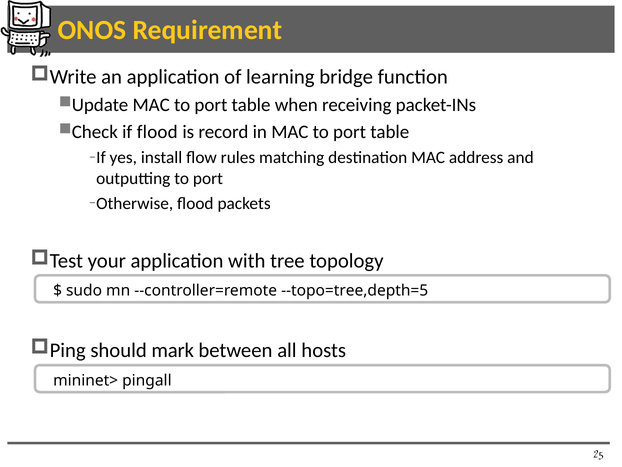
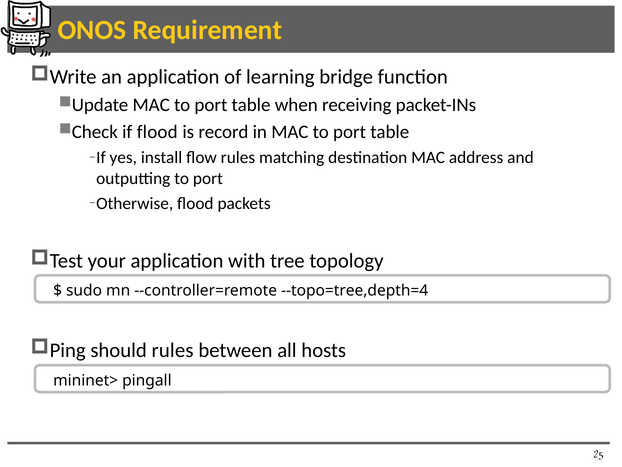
--topo=tree,depth=5: --topo=tree,depth=5 -> --topo=tree,depth=4
should mark: mark -> rules
